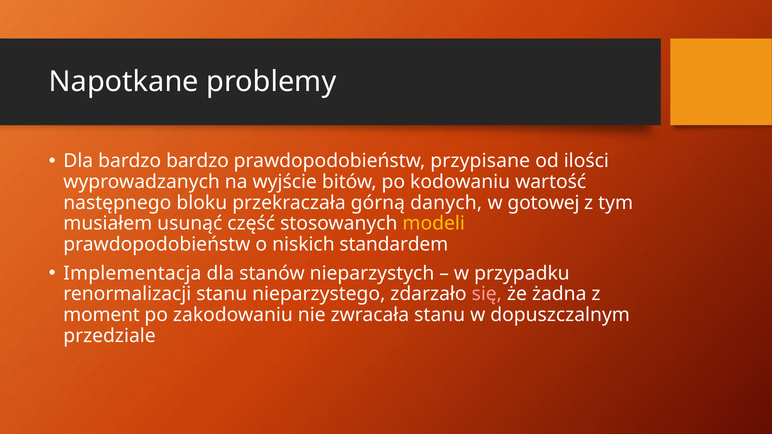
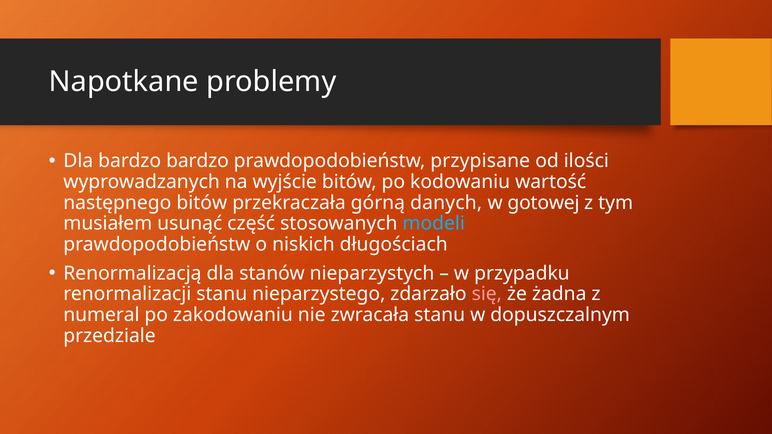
następnego bloku: bloku -> bitów
modeli colour: yellow -> light blue
standardem: standardem -> długościach
Implementacja: Implementacja -> Renormalizacją
moment: moment -> numeral
